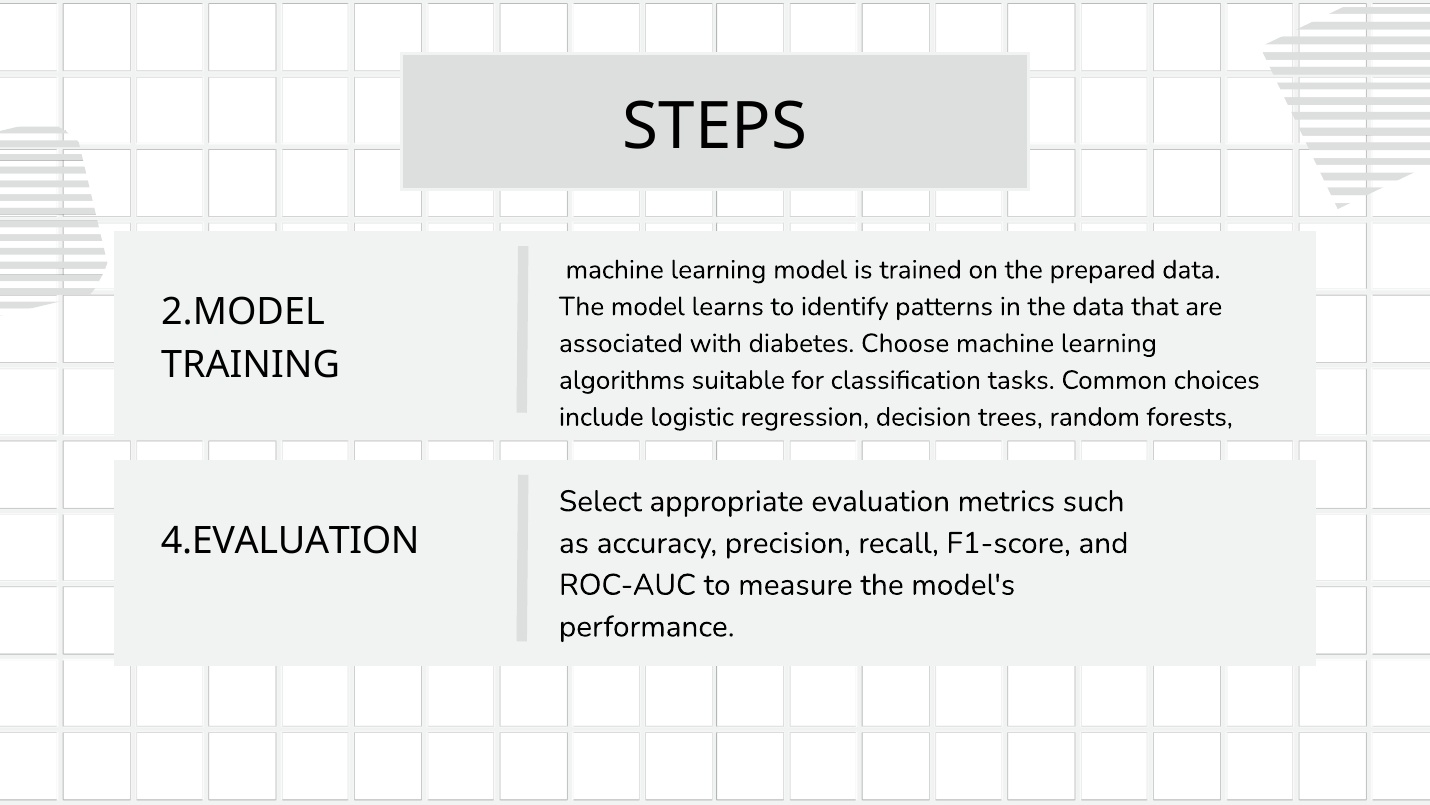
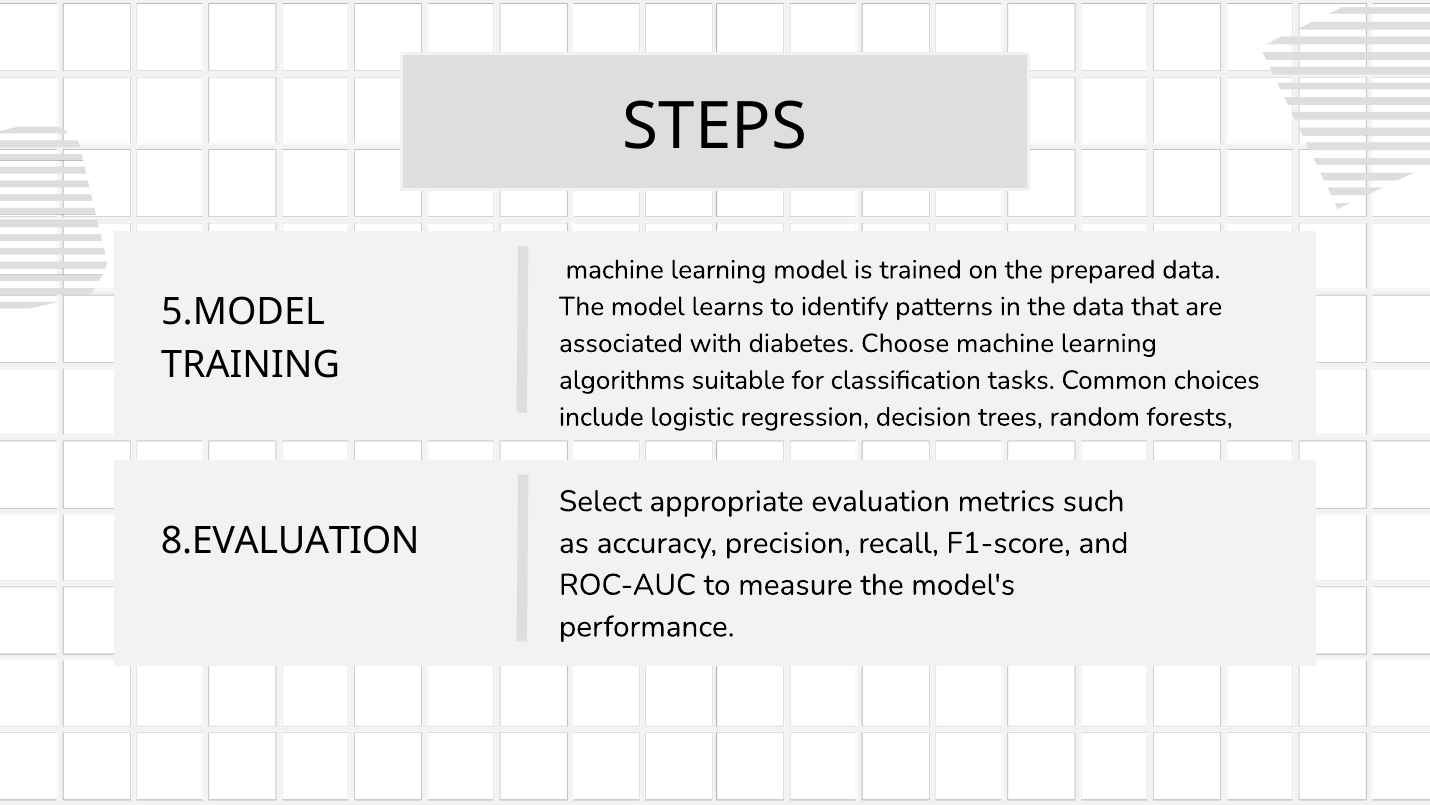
2.MODEL: 2.MODEL -> 5.MODEL
4.EVALUATION: 4.EVALUATION -> 8.EVALUATION
